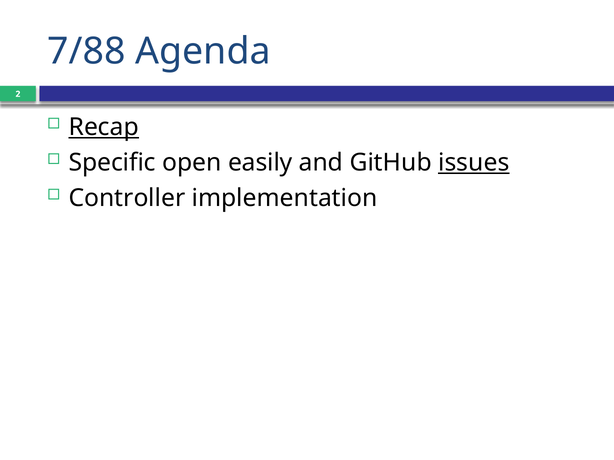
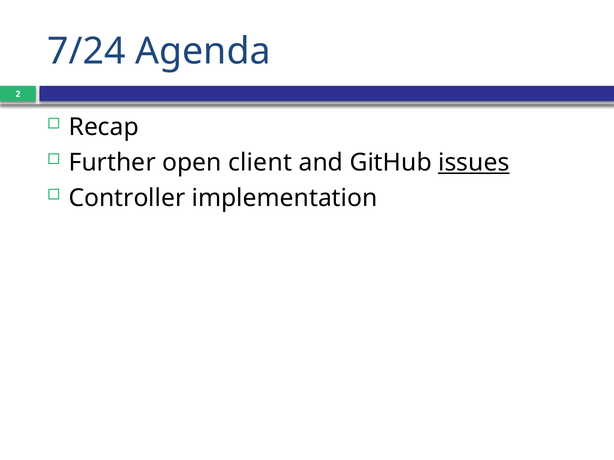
7/88: 7/88 -> 7/24
Recap underline: present -> none
Specific: Specific -> Further
easily: easily -> client
